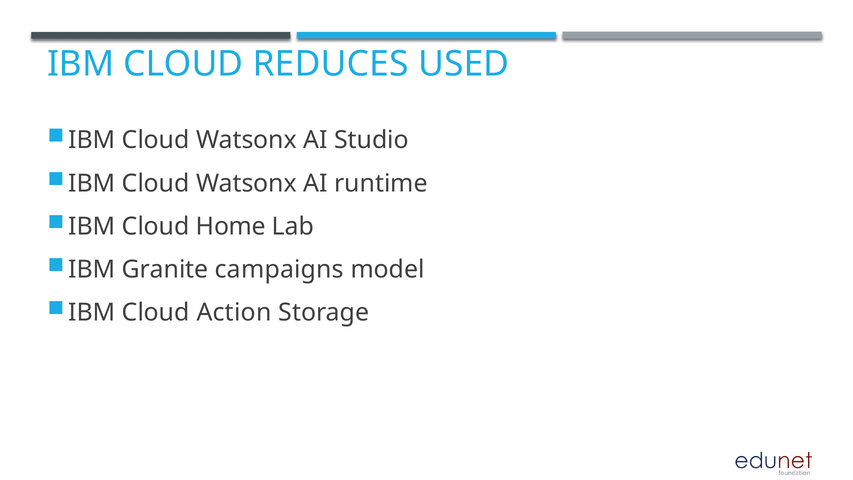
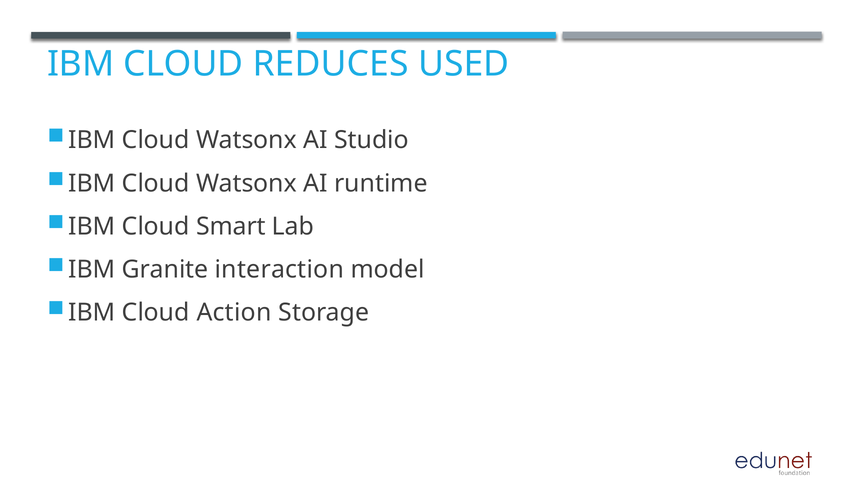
Home: Home -> Smart
campaigns: campaigns -> interaction
